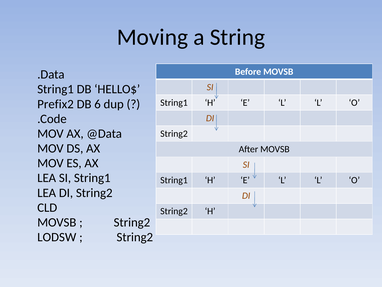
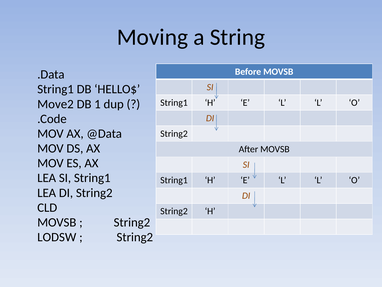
Prefix2: Prefix2 -> Move2
6: 6 -> 1
